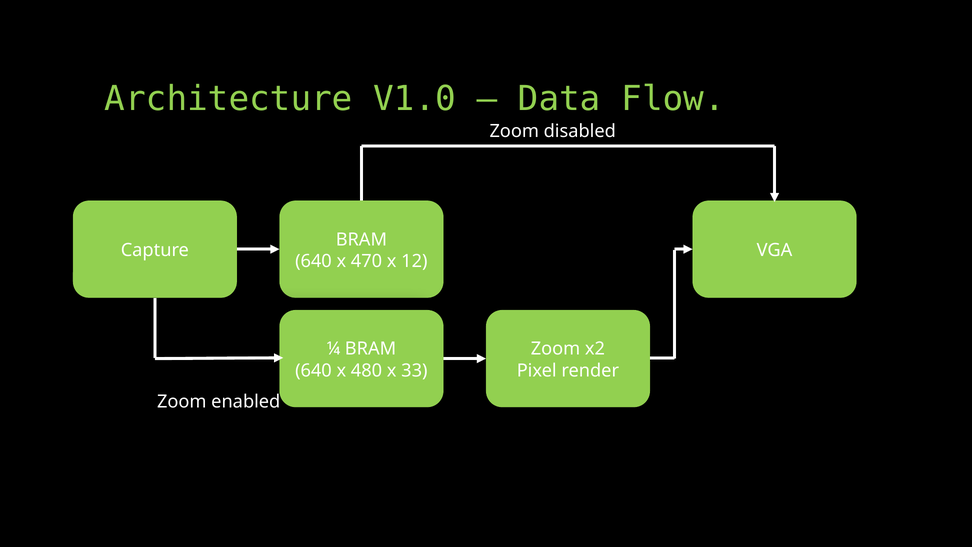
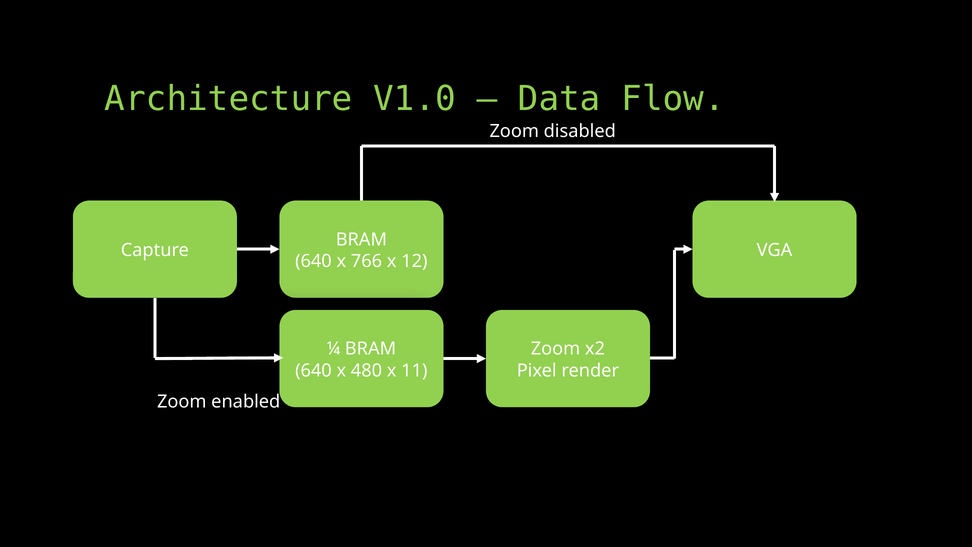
470: 470 -> 766
33: 33 -> 11
